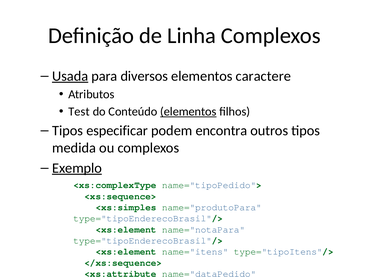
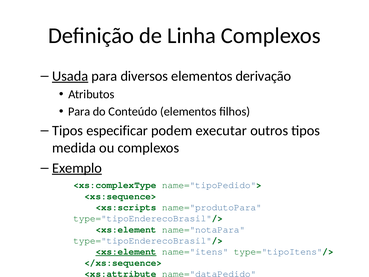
caractere: caractere -> derivação
Test at (79, 112): Test -> Para
elementos at (188, 112) underline: present -> none
encontra: encontra -> executar
<xs:simples: <xs:simples -> <xs:scripts
<xs:element at (126, 251) underline: none -> present
